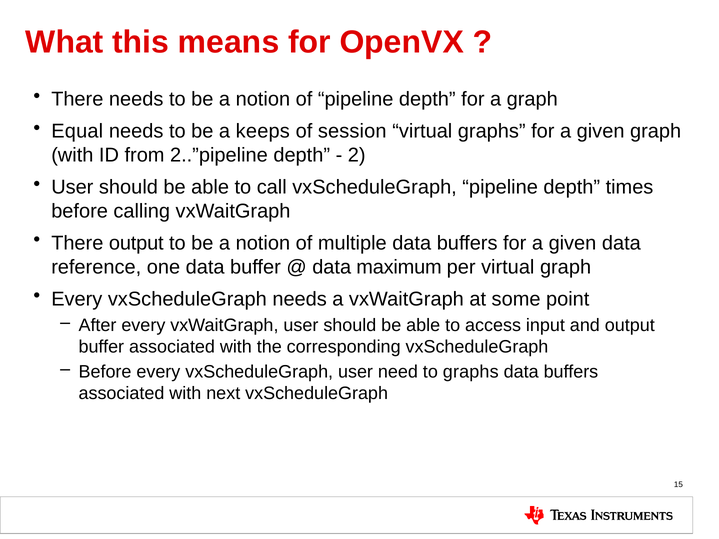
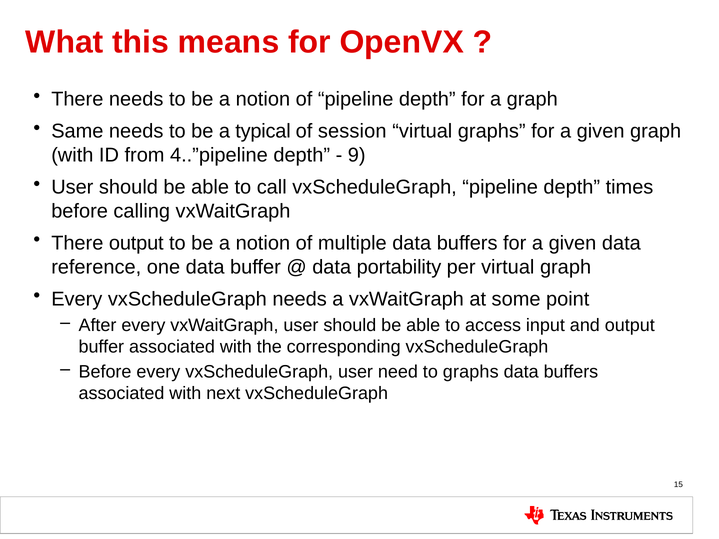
Equal: Equal -> Same
keeps: keeps -> typical
2..”pipeline: 2..”pipeline -> 4..”pipeline
2: 2 -> 9
maximum: maximum -> portability
